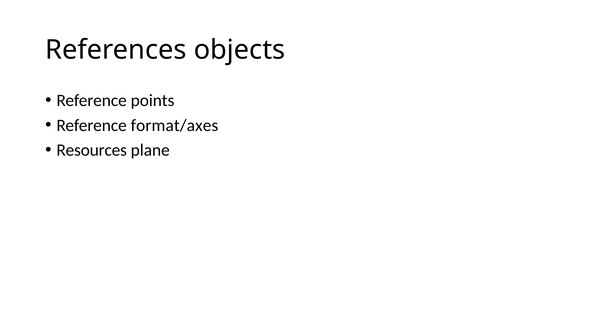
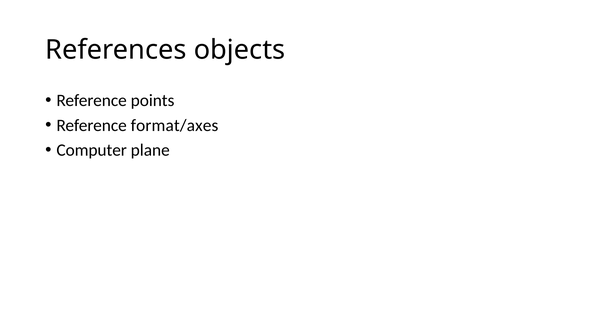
Resources: Resources -> Computer
